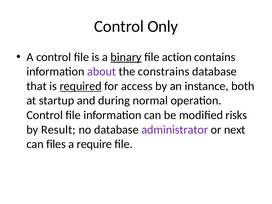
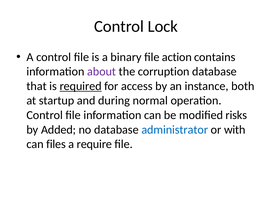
Only: Only -> Lock
binary underline: present -> none
constrains: constrains -> corruption
Result: Result -> Added
administrator colour: purple -> blue
next: next -> with
